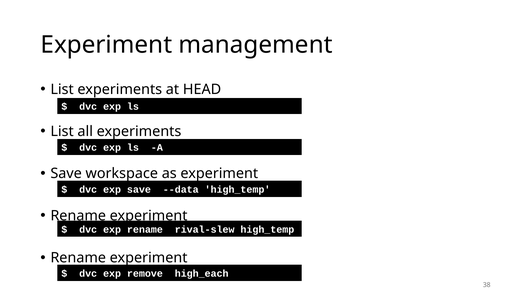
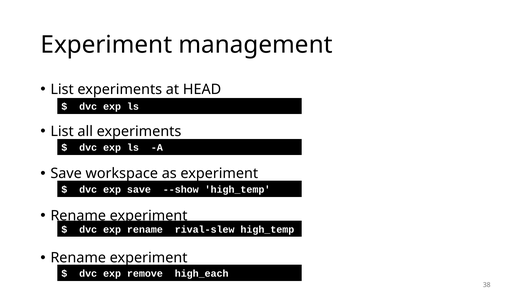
--data: --data -> --show
